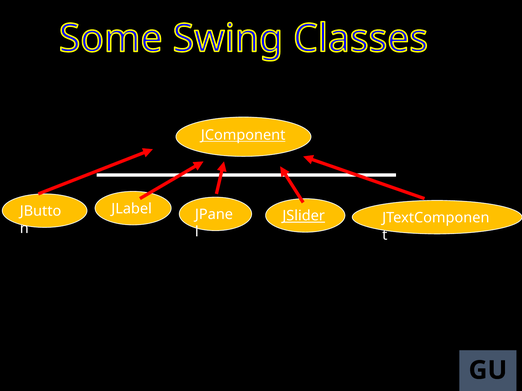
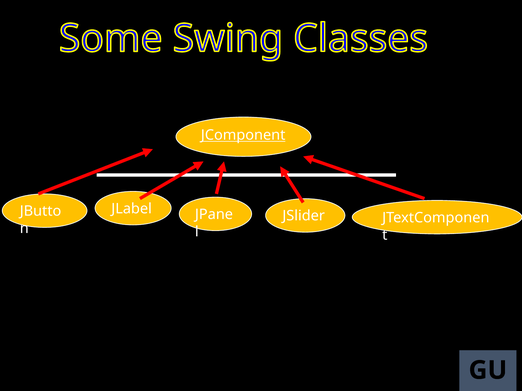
JSlider underline: present -> none
